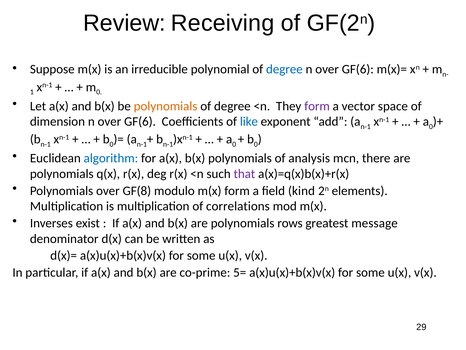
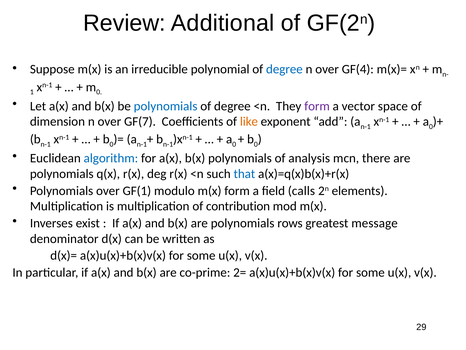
Receiving: Receiving -> Additional
GF(6 at (358, 69): GF(6 -> GF(4
polynomials at (166, 106) colour: orange -> blue
dimension n over GF(6: GF(6 -> GF(7
like colour: blue -> orange
that colour: purple -> blue
GF(8: GF(8 -> GF(1
kind: kind -> calls
correlations: correlations -> contribution
5=: 5= -> 2=
